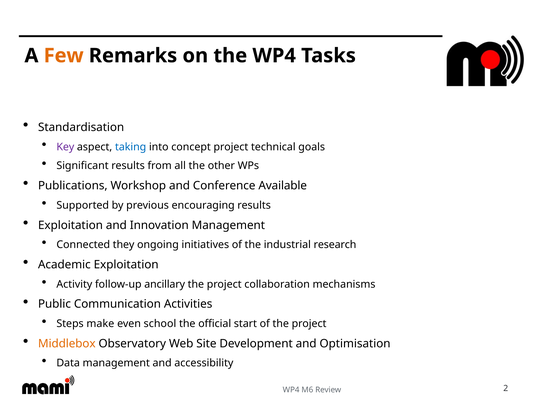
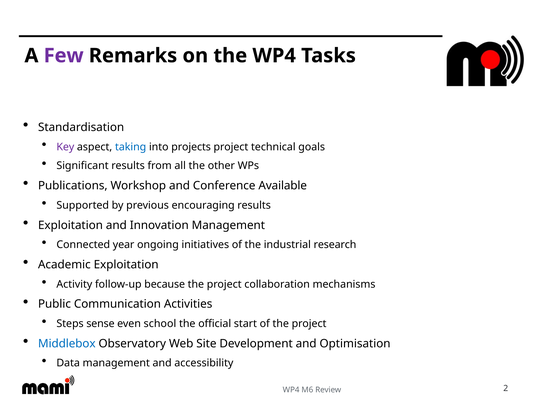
Few colour: orange -> purple
concept: concept -> projects
they: they -> year
ancillary: ancillary -> because
make: make -> sense
Middlebox colour: orange -> blue
